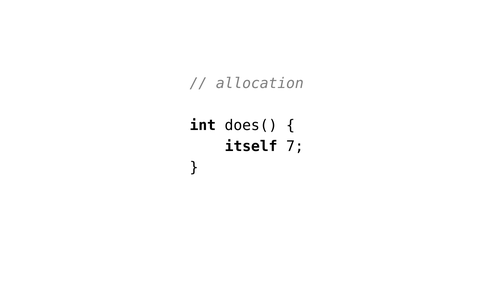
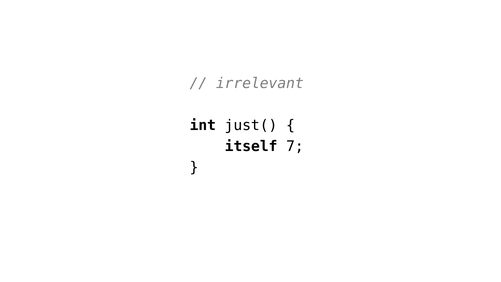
allocation: allocation -> irrelevant
does(: does( -> just(
